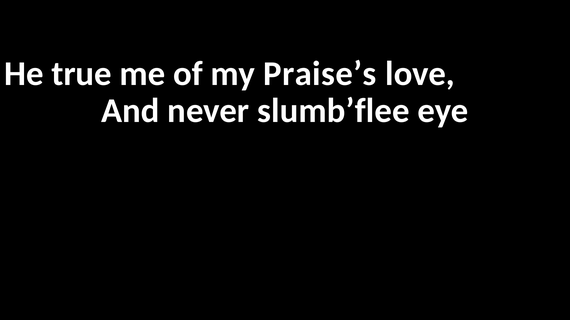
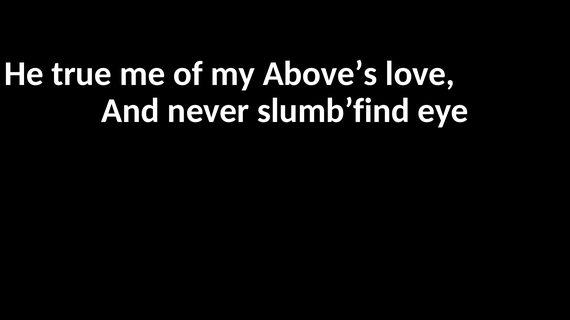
Praise’s: Praise’s -> Above’s
slumb’flee: slumb’flee -> slumb’find
